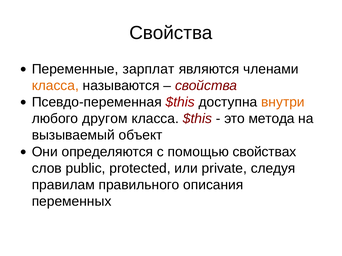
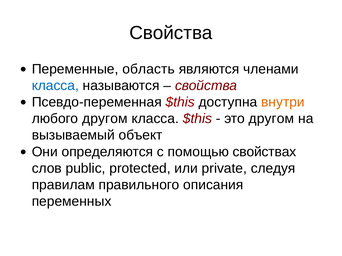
зарплат: зарплат -> область
класса at (55, 86) colour: orange -> blue
это метода: метода -> другом
